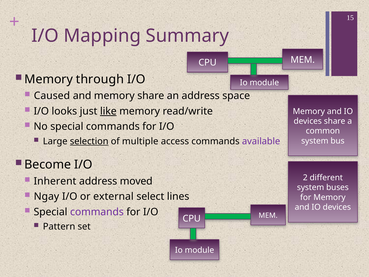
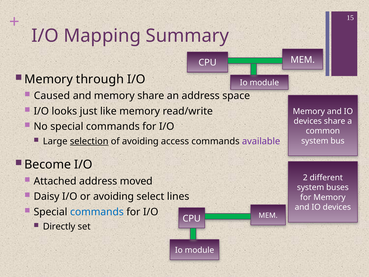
like underline: present -> none
of multiple: multiple -> avoiding
Inherent: Inherent -> Attached
Ngay: Ngay -> Daisy
or external: external -> avoiding
commands at (97, 212) colour: purple -> blue
Pattern: Pattern -> Directly
